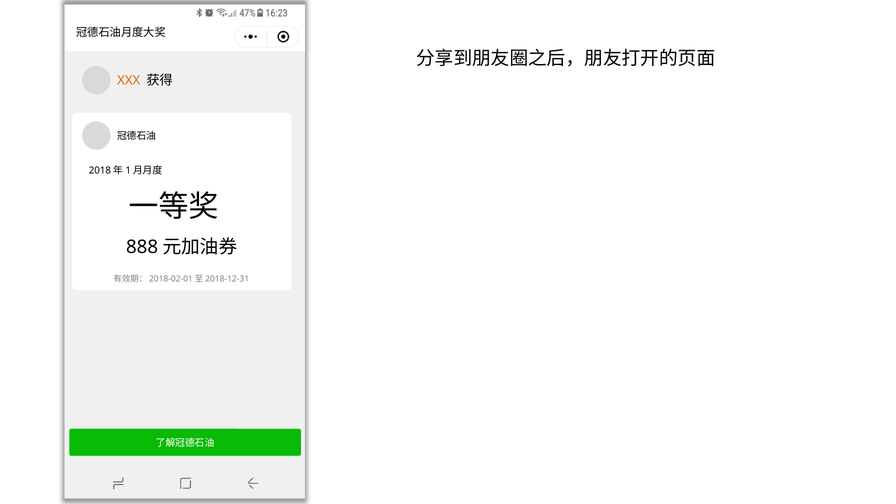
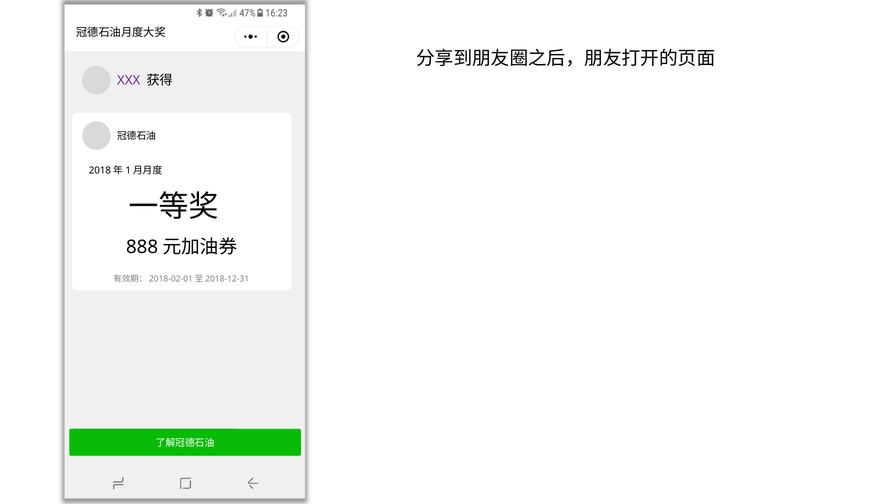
XXX colour: orange -> purple
